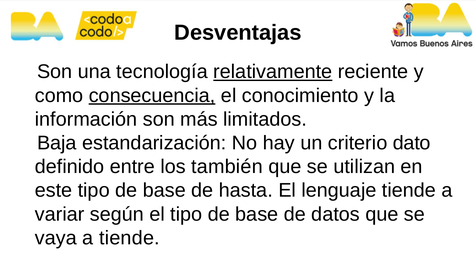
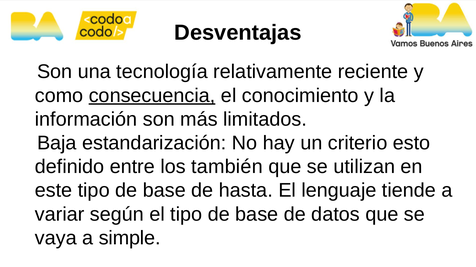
relativamente underline: present -> none
dato: dato -> esto
a tiende: tiende -> simple
